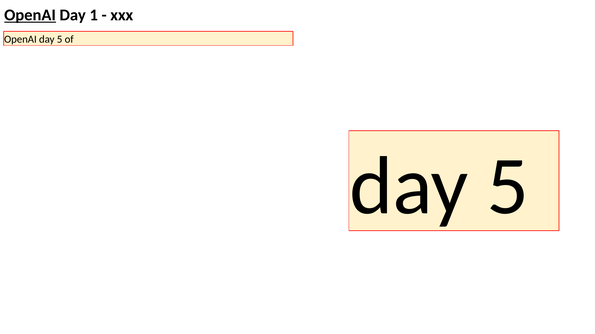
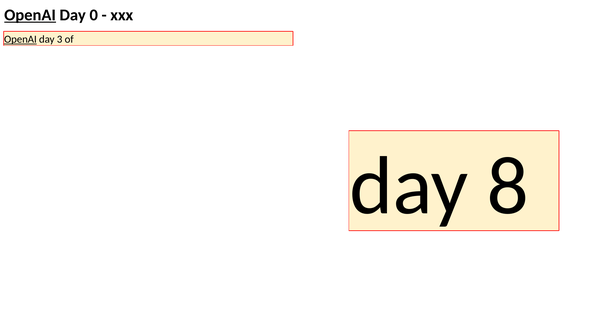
1: 1 -> 0
OpenAI at (20, 39) underline: none -> present
5 at (60, 39): 5 -> 3
5 at (508, 187): 5 -> 8
